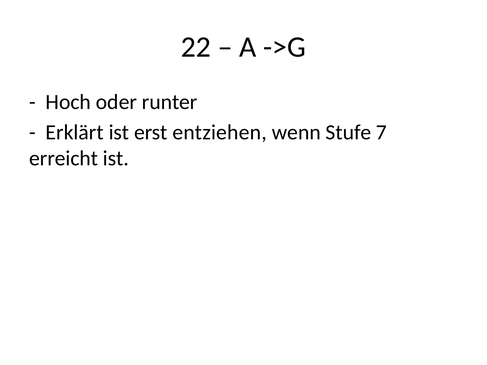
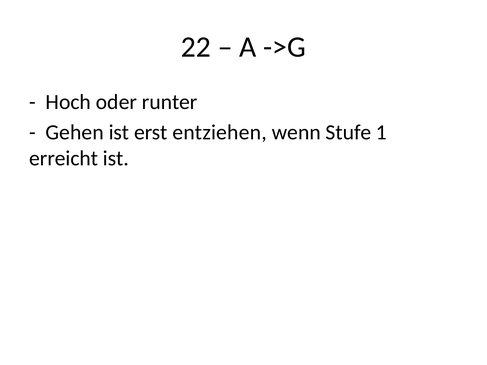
Erklärt: Erklärt -> Gehen
7: 7 -> 1
